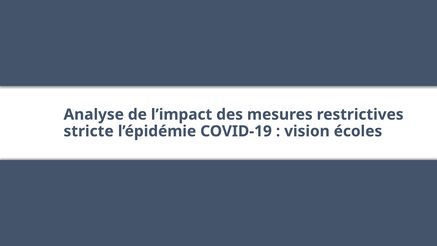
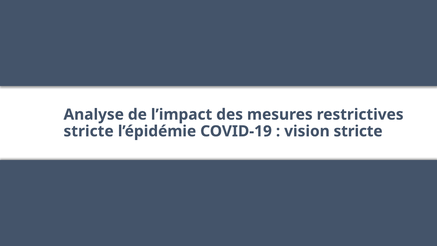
vision écoles: écoles -> stricte
